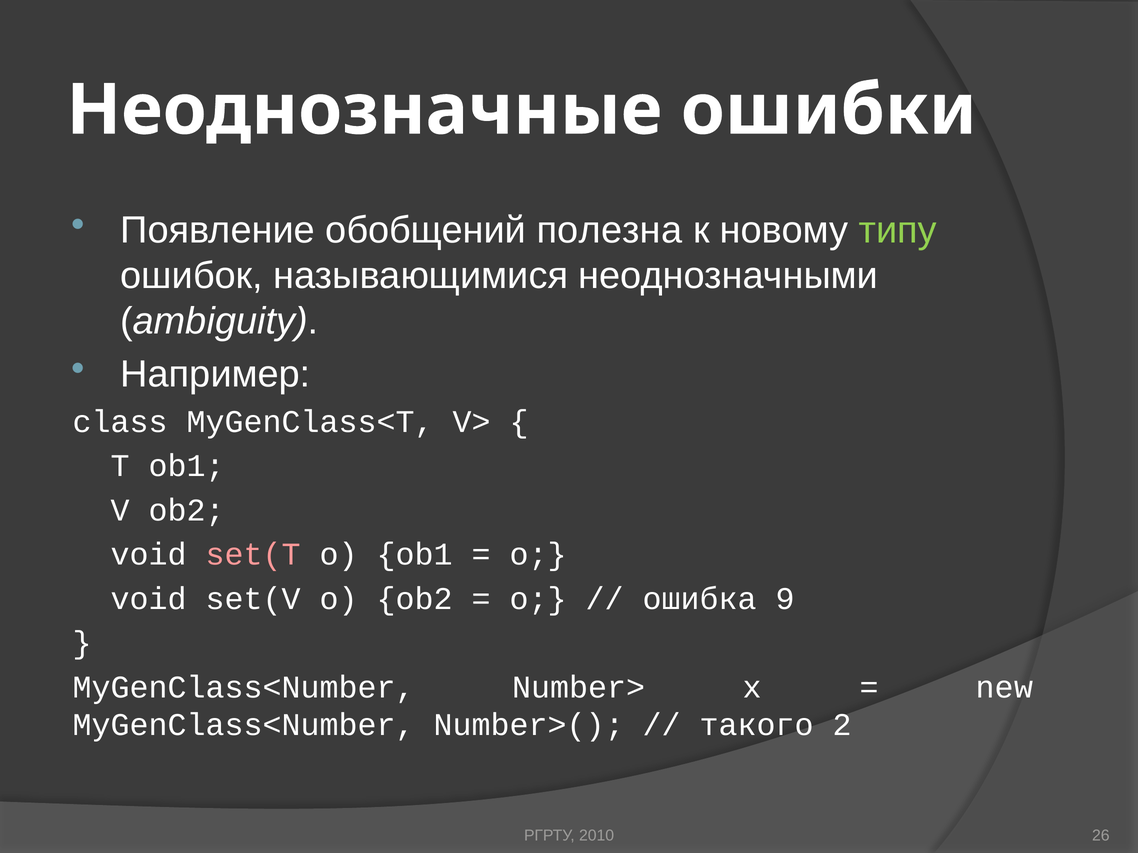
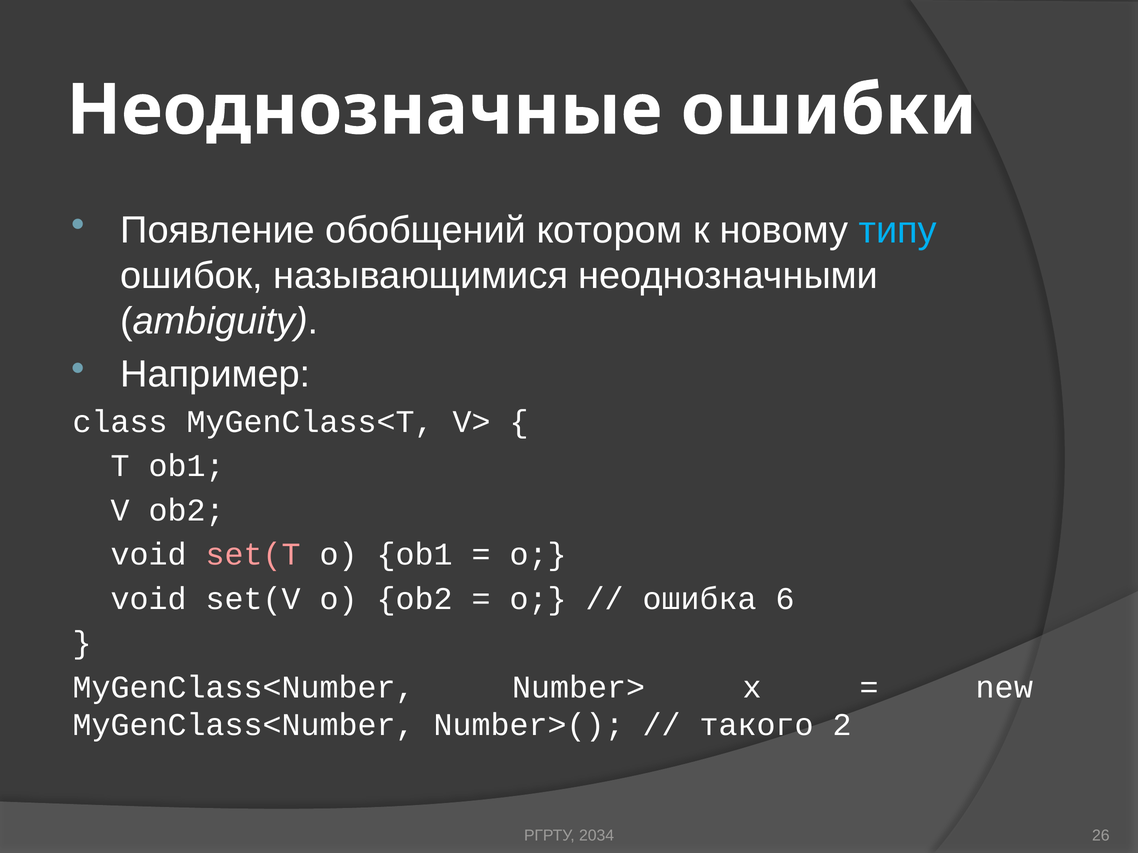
полезна: полезна -> котором
типу colour: light green -> light blue
9: 9 -> 6
2010: 2010 -> 2034
